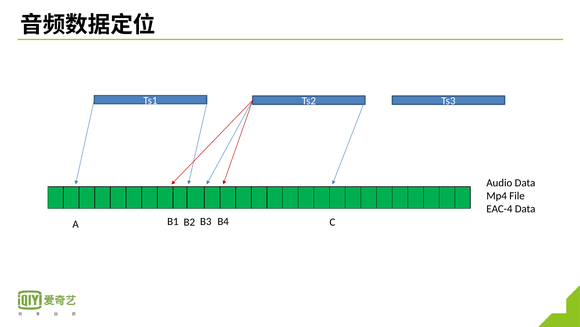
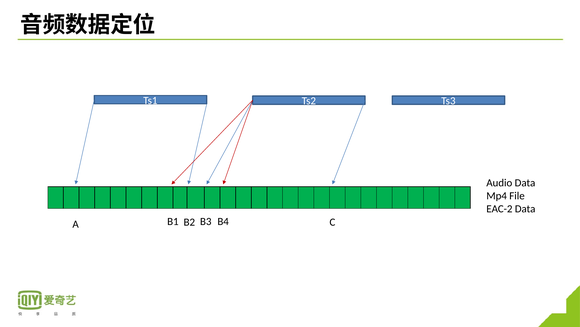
EAC-4: EAC-4 -> EAC-2
